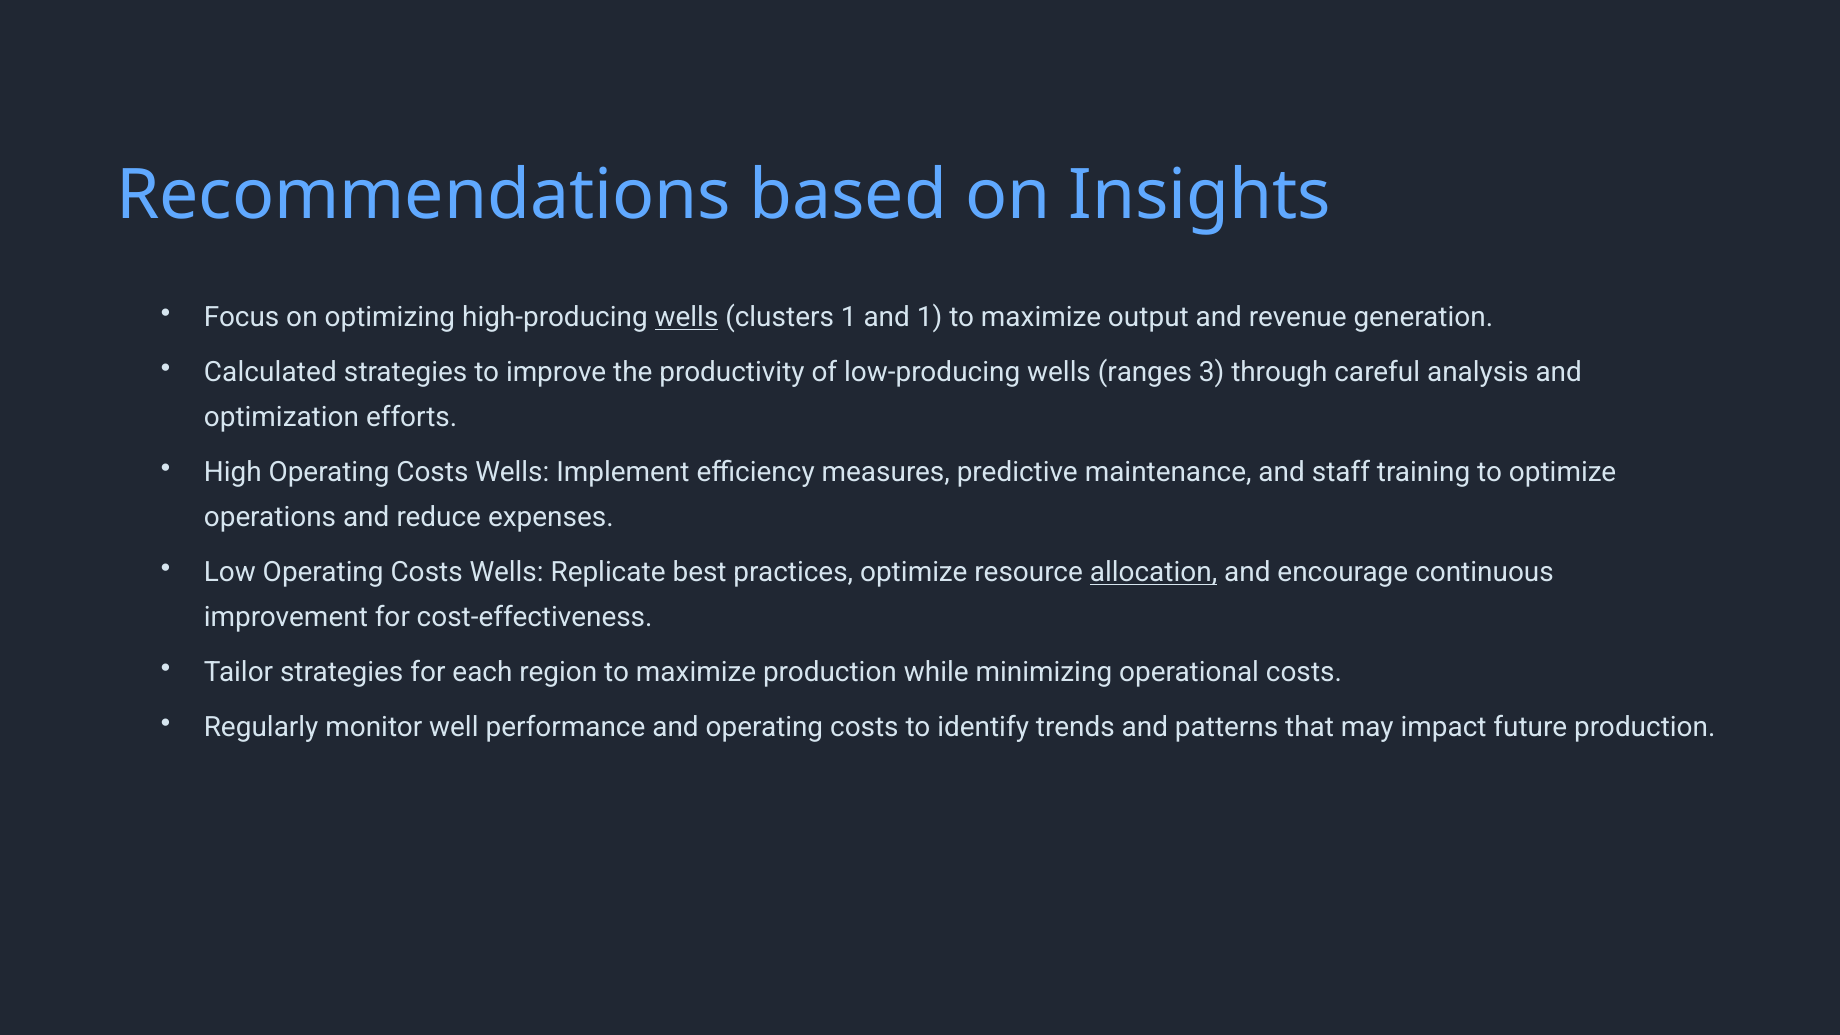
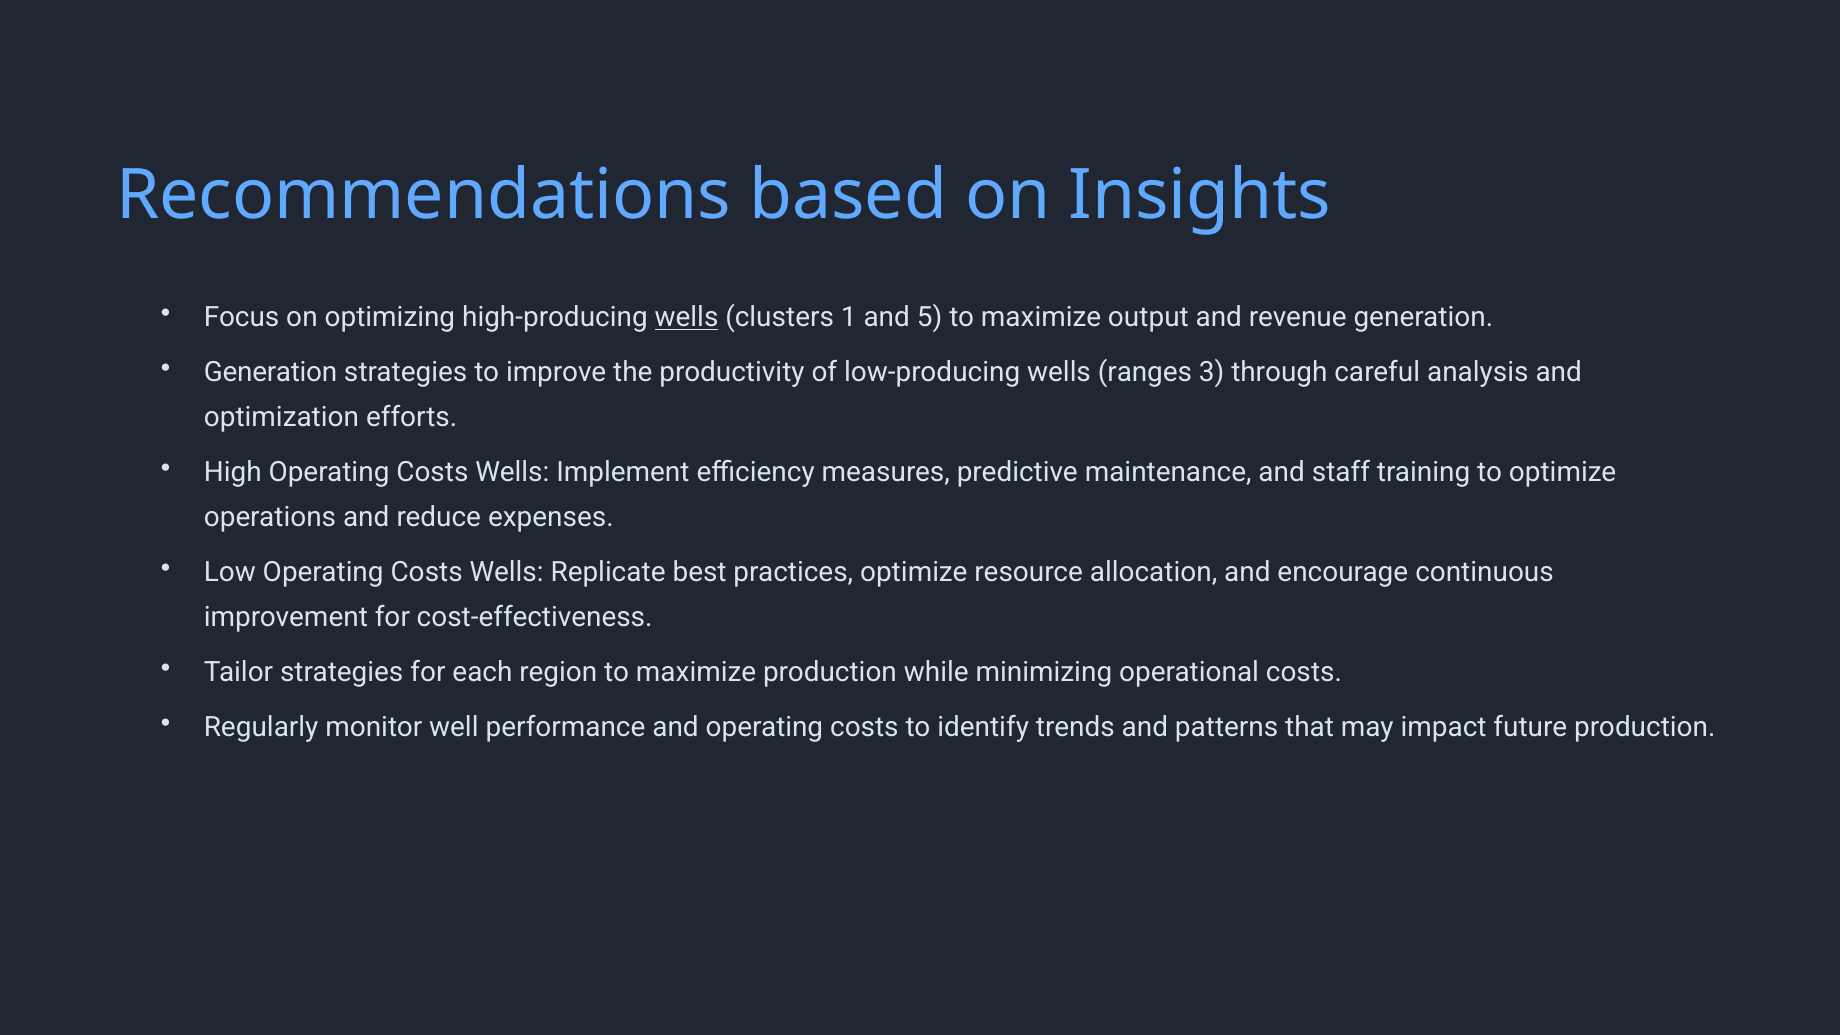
and 1: 1 -> 5
Calculated at (270, 373): Calculated -> Generation
allocation underline: present -> none
